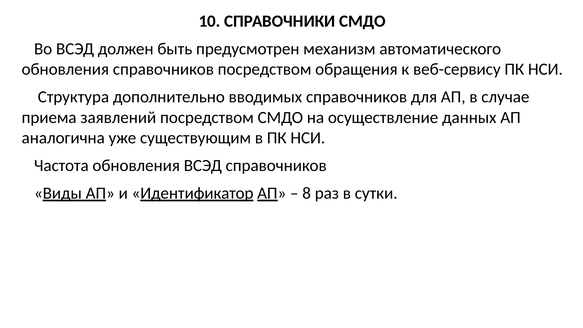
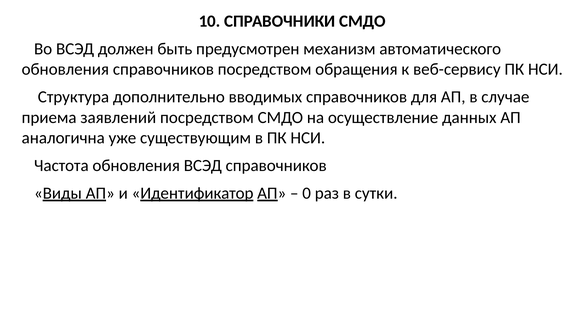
8: 8 -> 0
